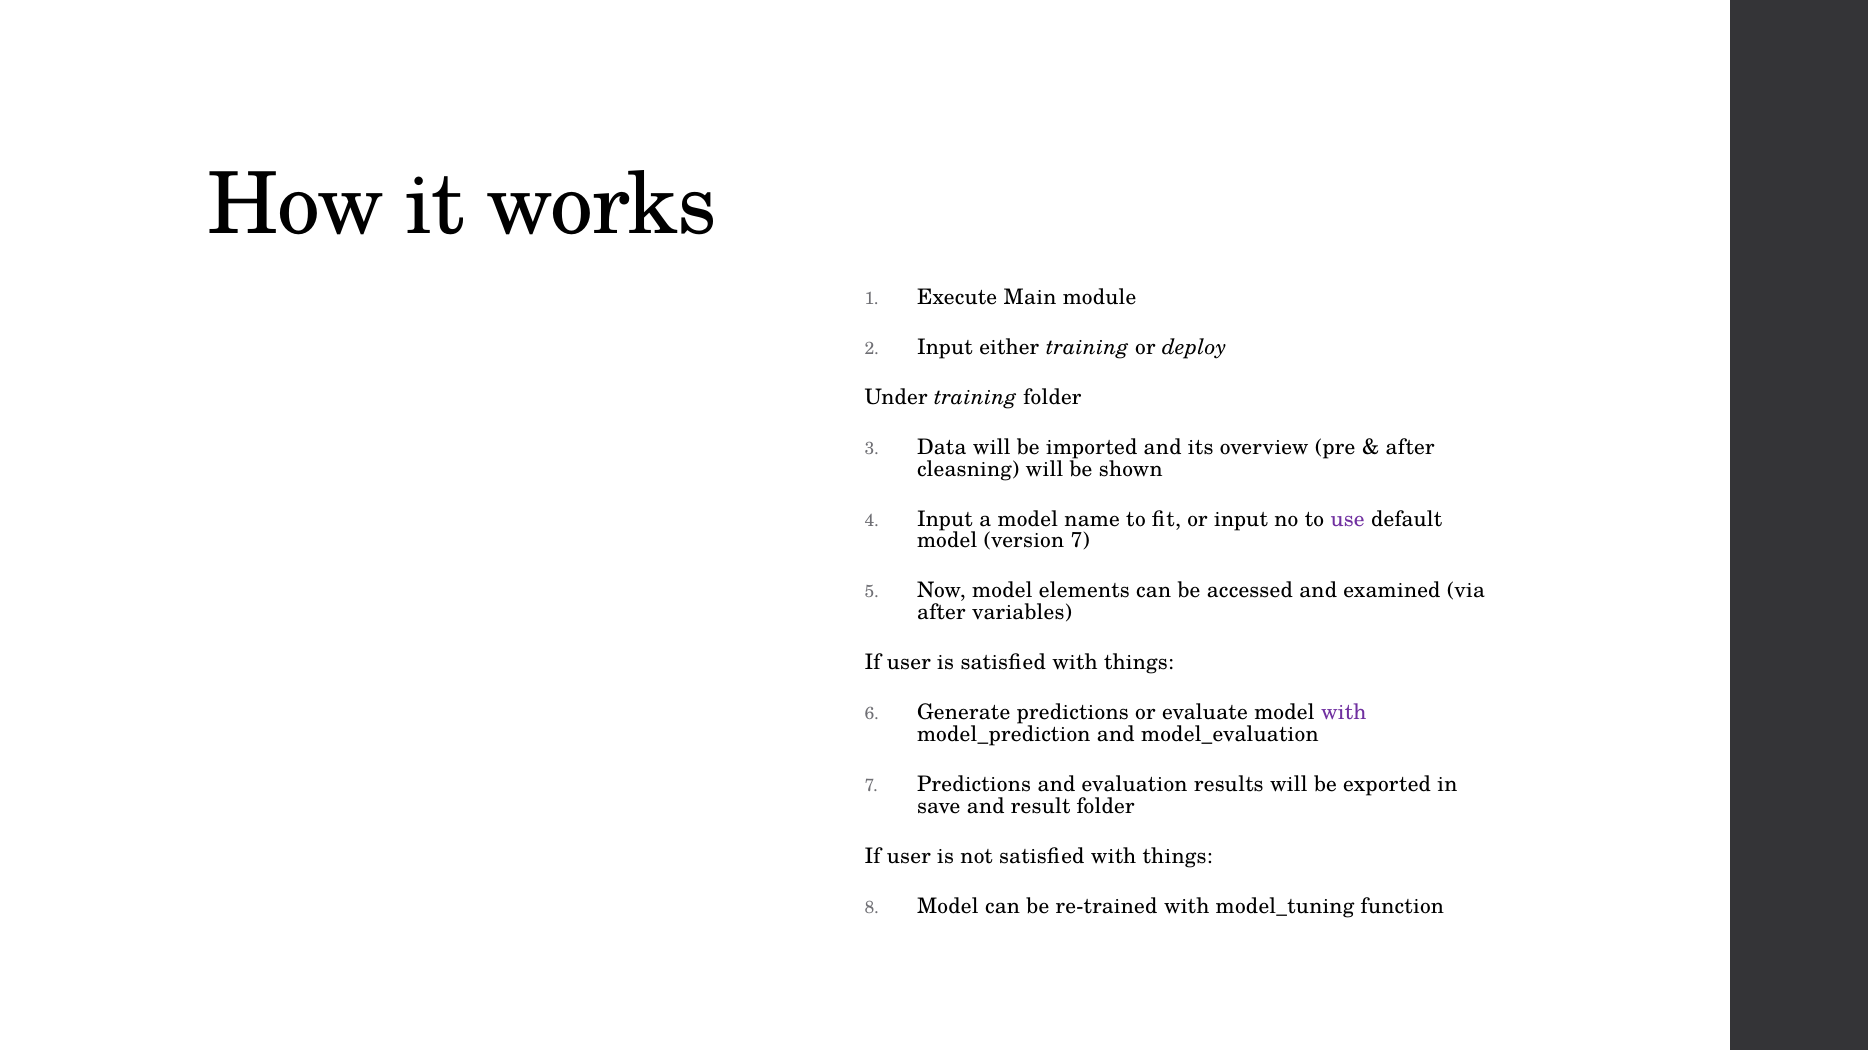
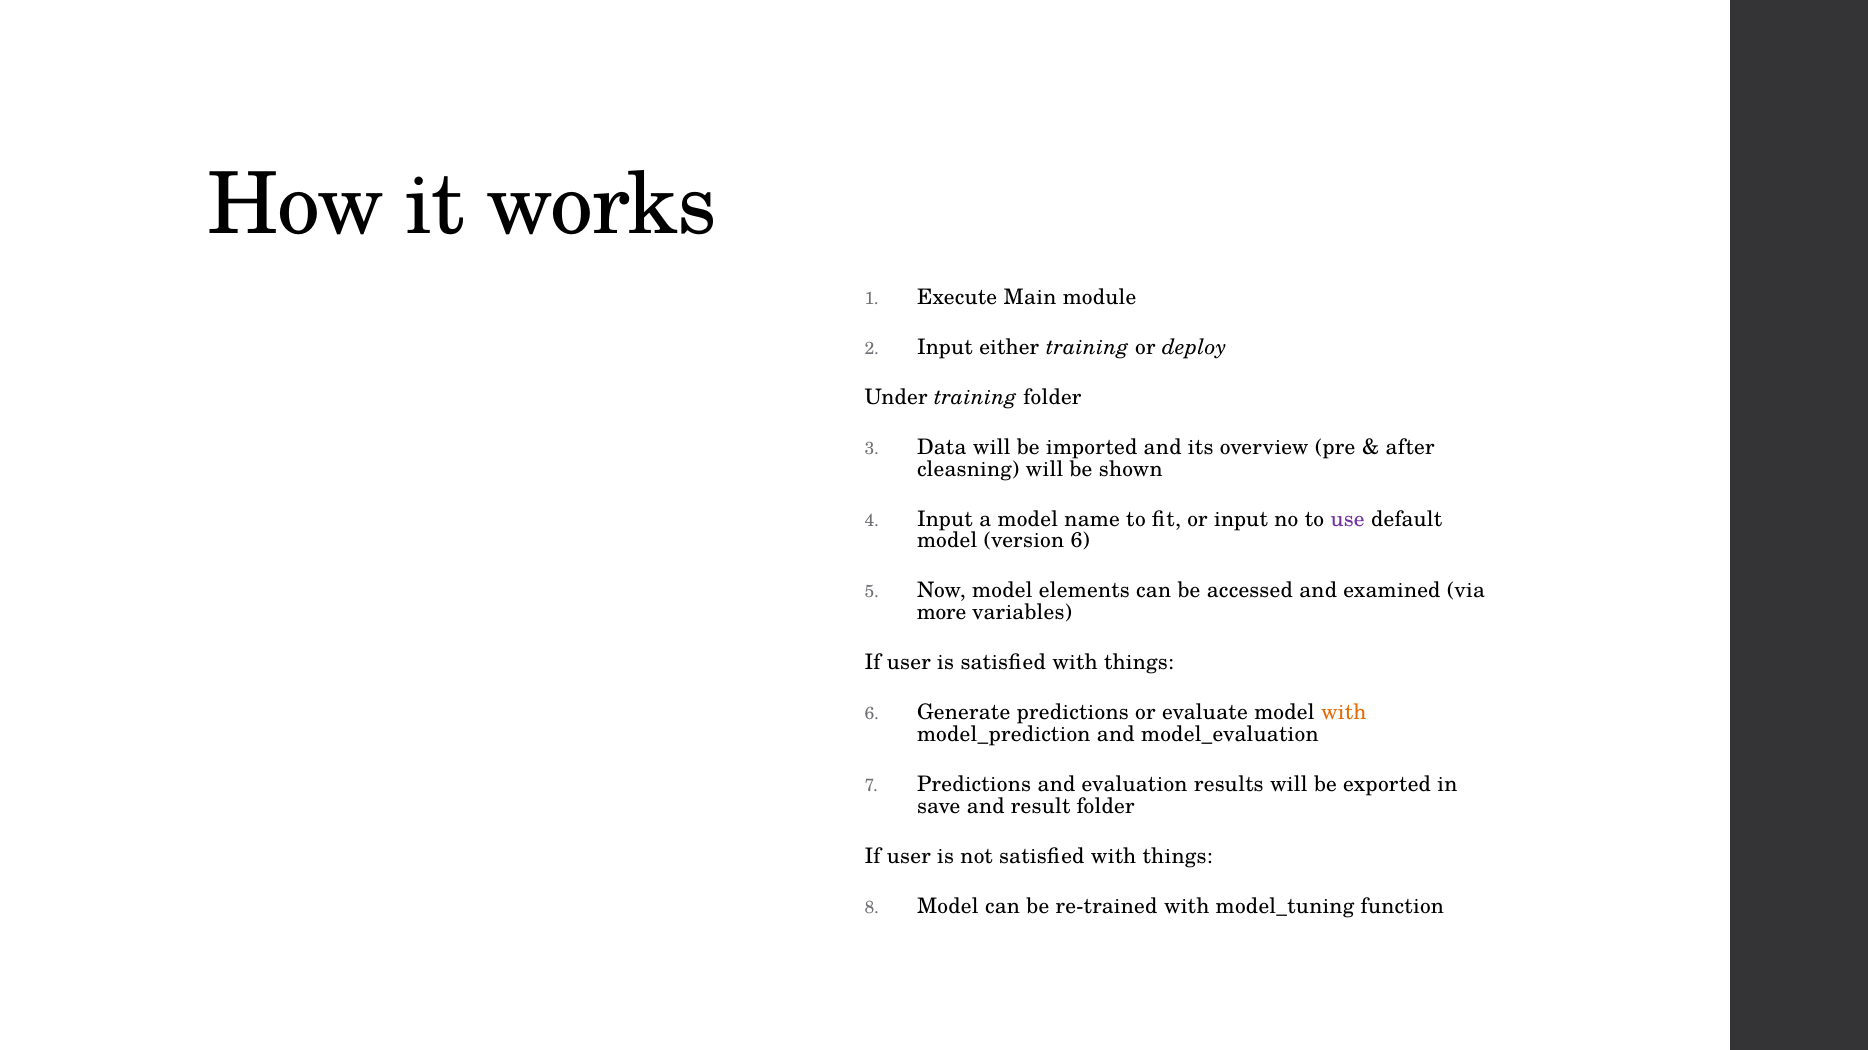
version 7: 7 -> 6
after at (941, 613): after -> more
with at (1344, 713) colour: purple -> orange
